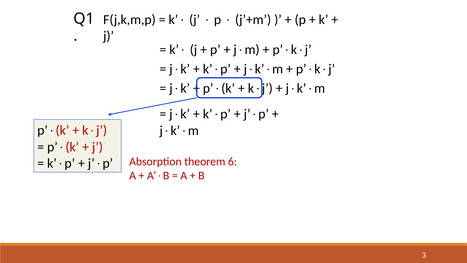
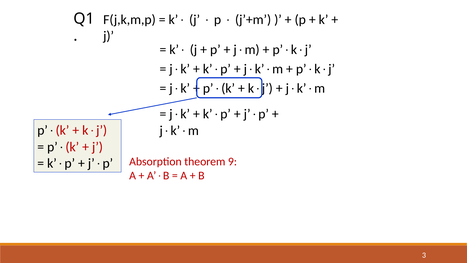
6: 6 -> 9
